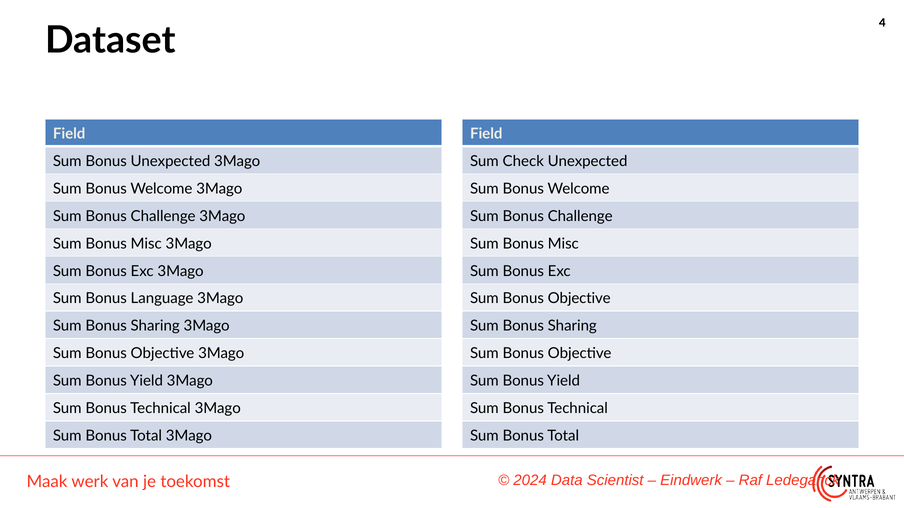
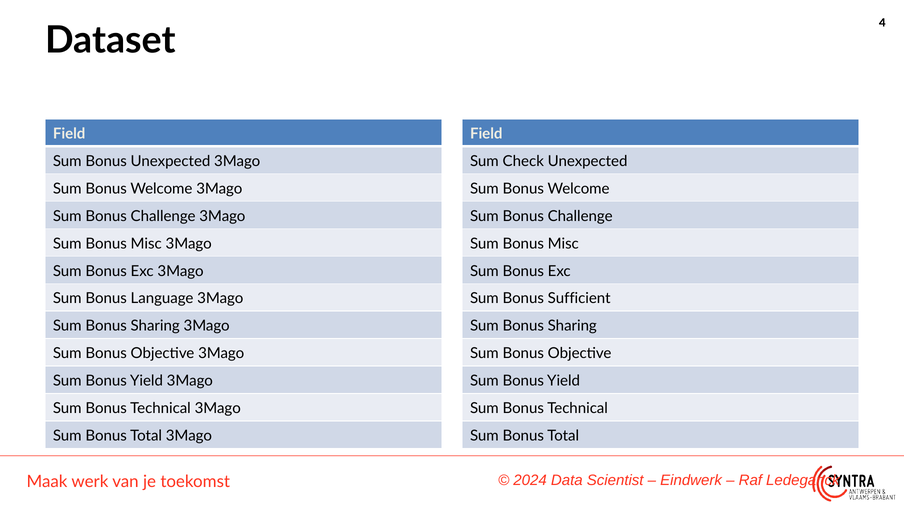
Objective at (579, 299): Objective -> Sufficient
